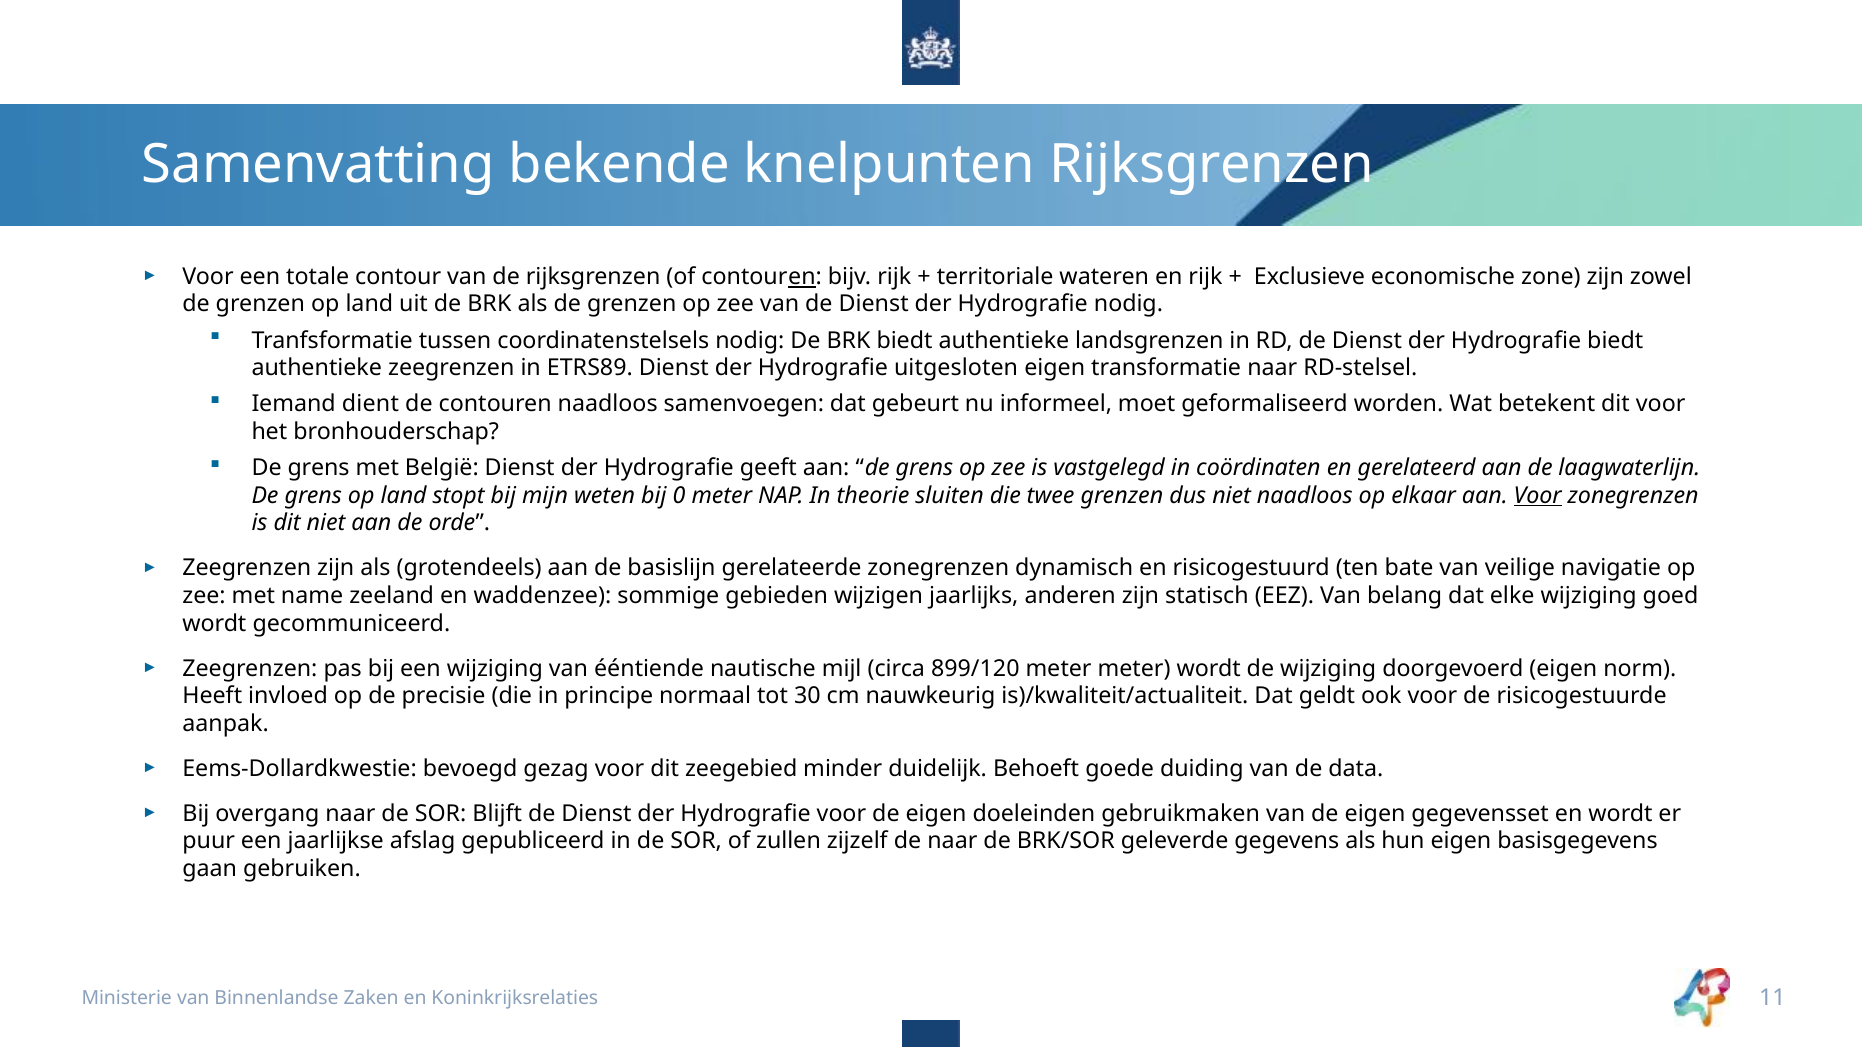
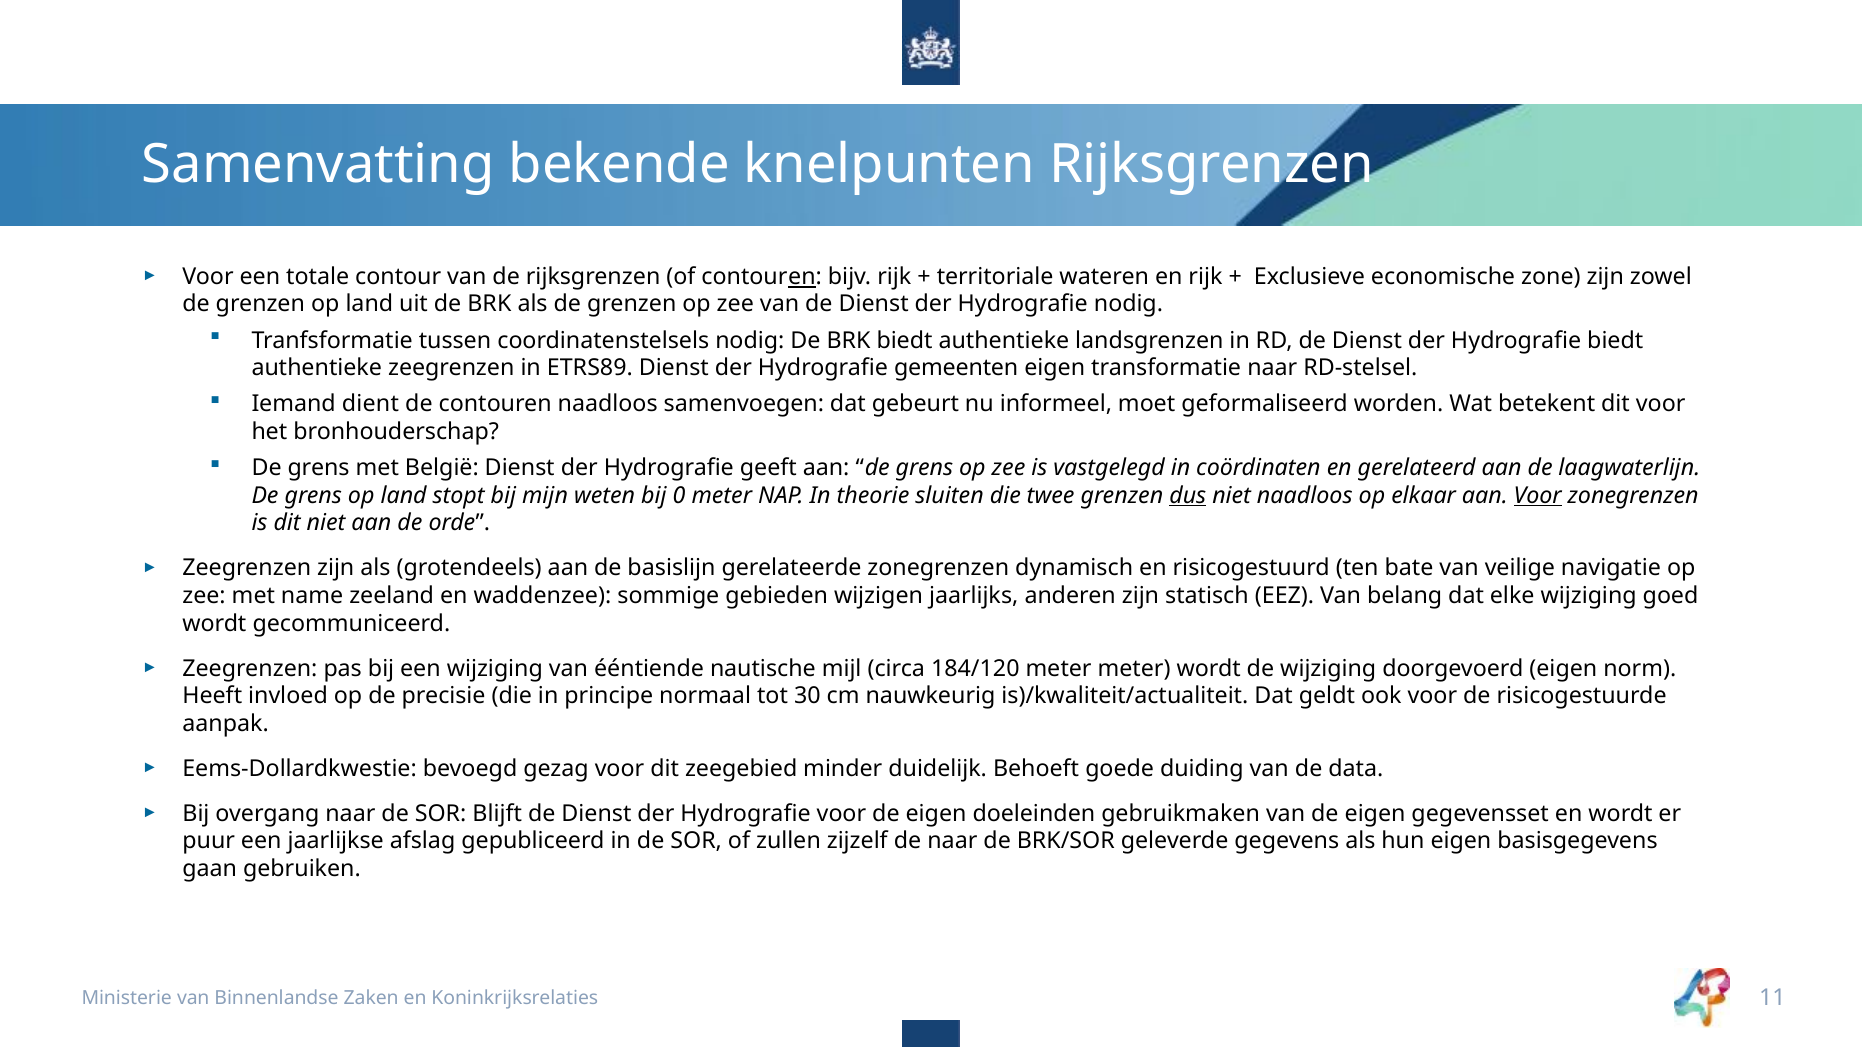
uitgesloten: uitgesloten -> gemeenten
dus underline: none -> present
899/120: 899/120 -> 184/120
